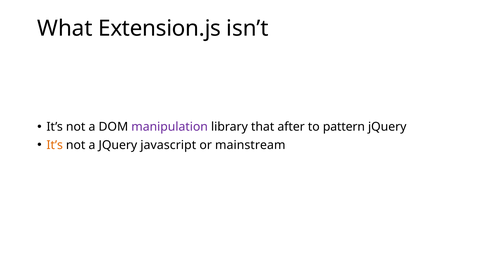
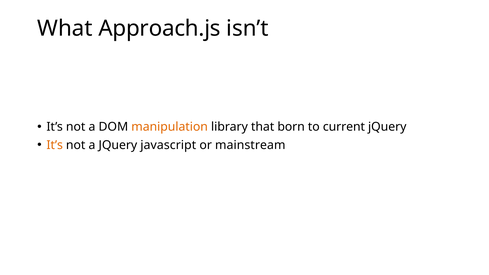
Extension.js: Extension.js -> Approach.js
manipulation colour: purple -> orange
after: after -> born
pattern: pattern -> current
